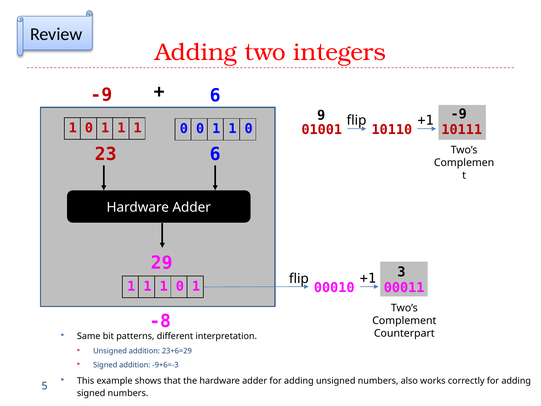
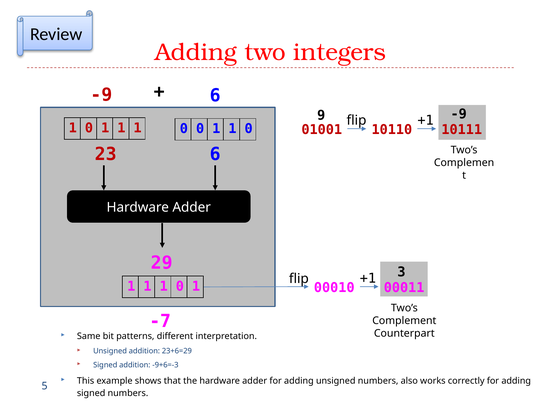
-8: -8 -> -7
